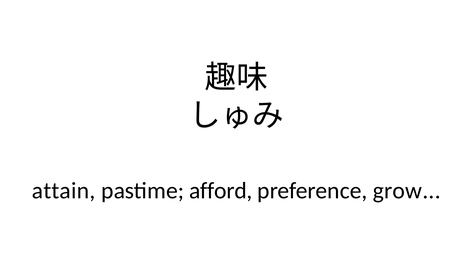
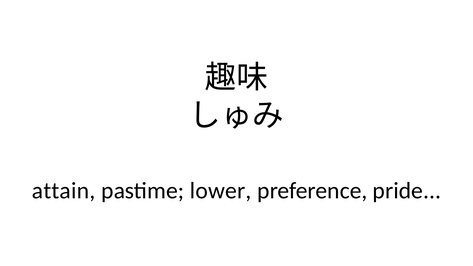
afford: afford -> lower
grow: grow -> pride
